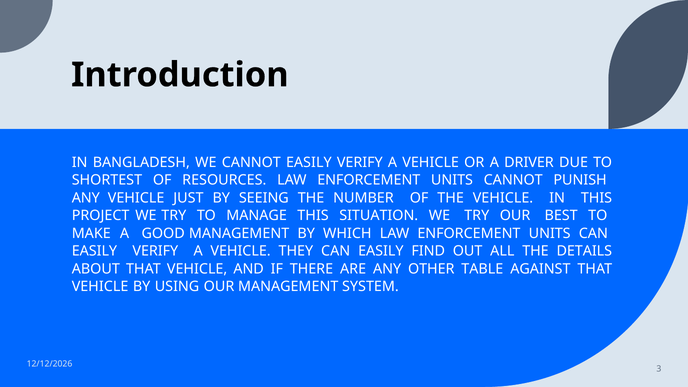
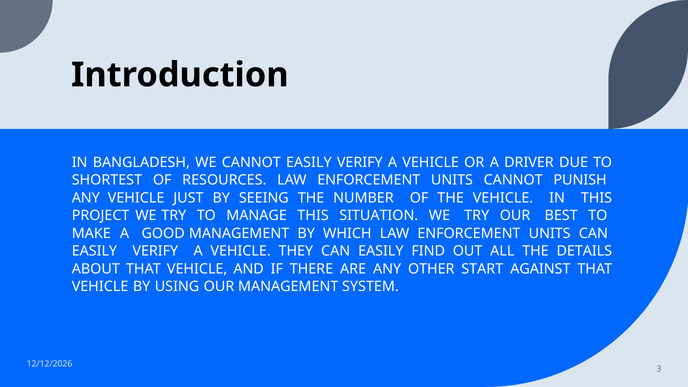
TABLE: TABLE -> START
